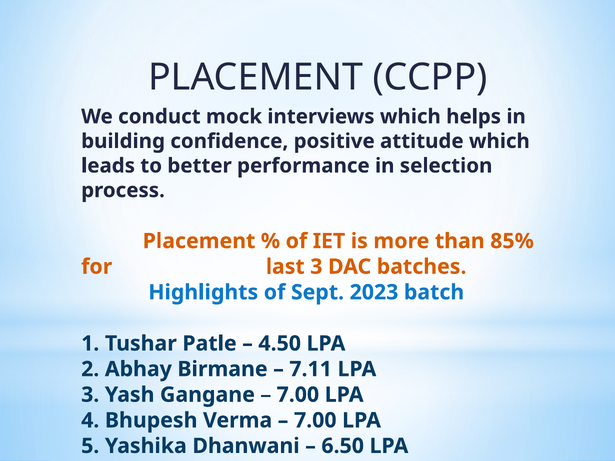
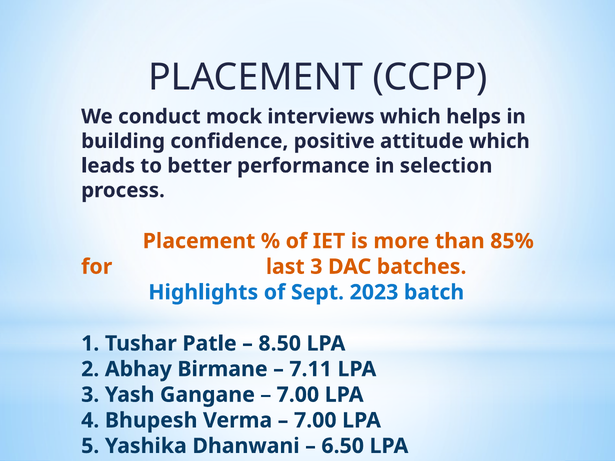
4.50: 4.50 -> 8.50
